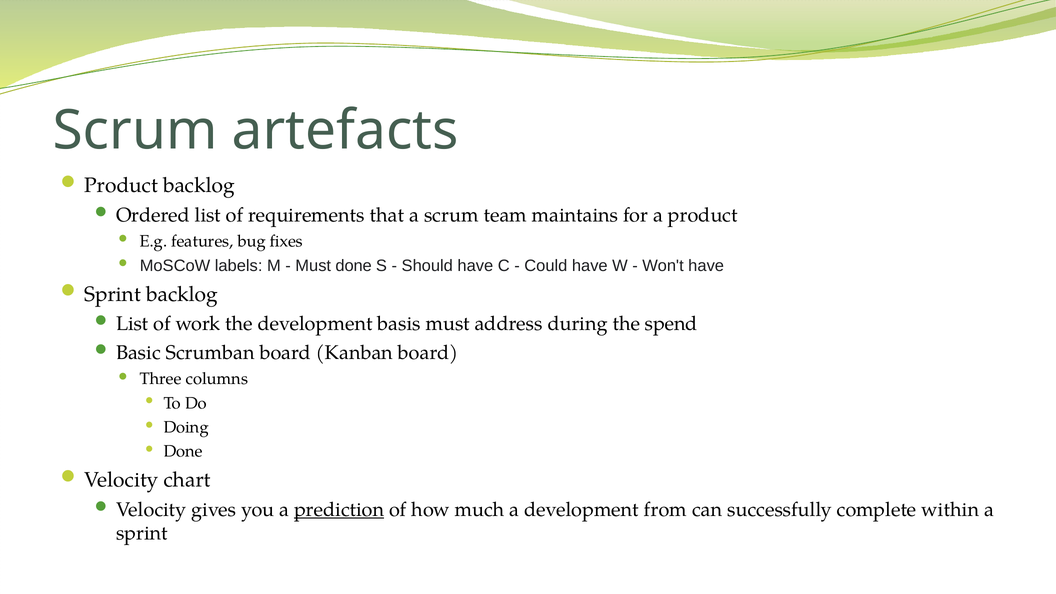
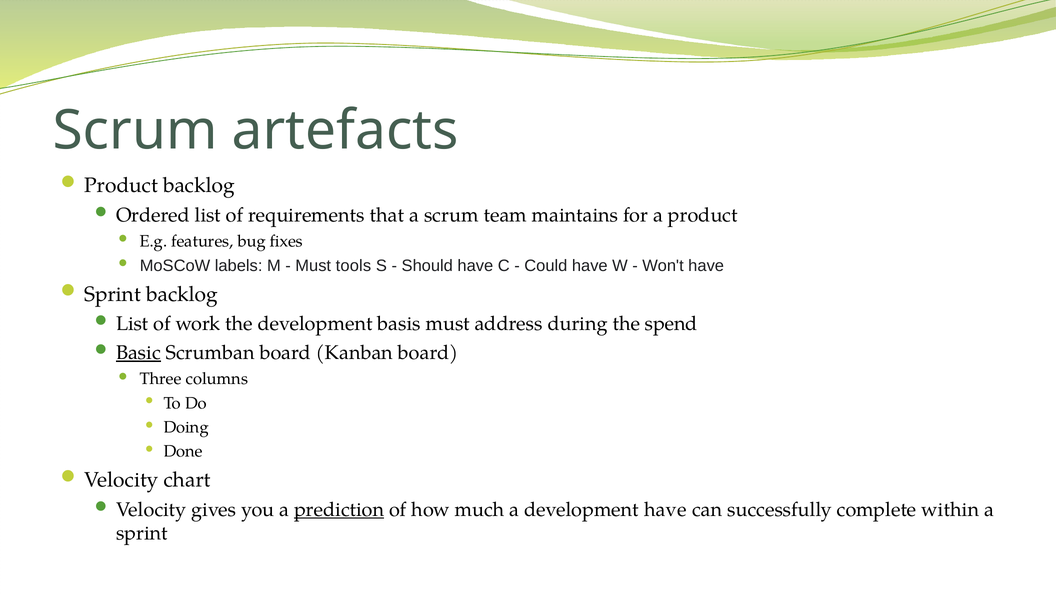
Must done: done -> tools
Basic underline: none -> present
development from: from -> have
